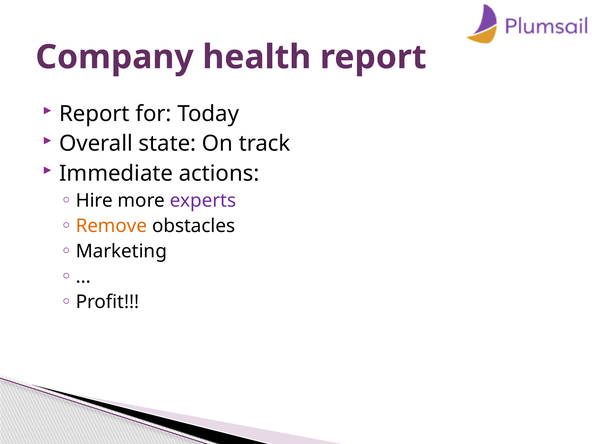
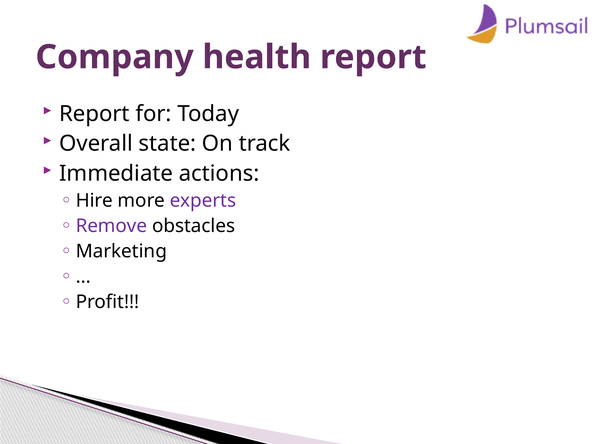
Remove colour: orange -> purple
